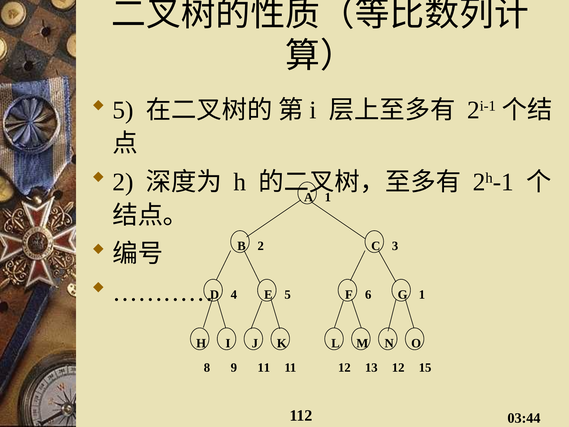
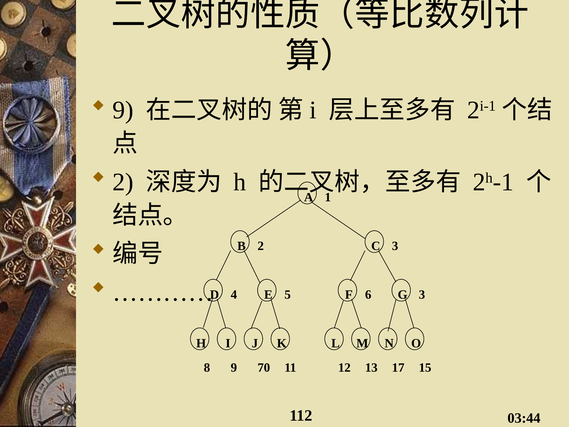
5 at (123, 110): 5 -> 9
6 1: 1 -> 3
9 11: 11 -> 70
13 12: 12 -> 17
